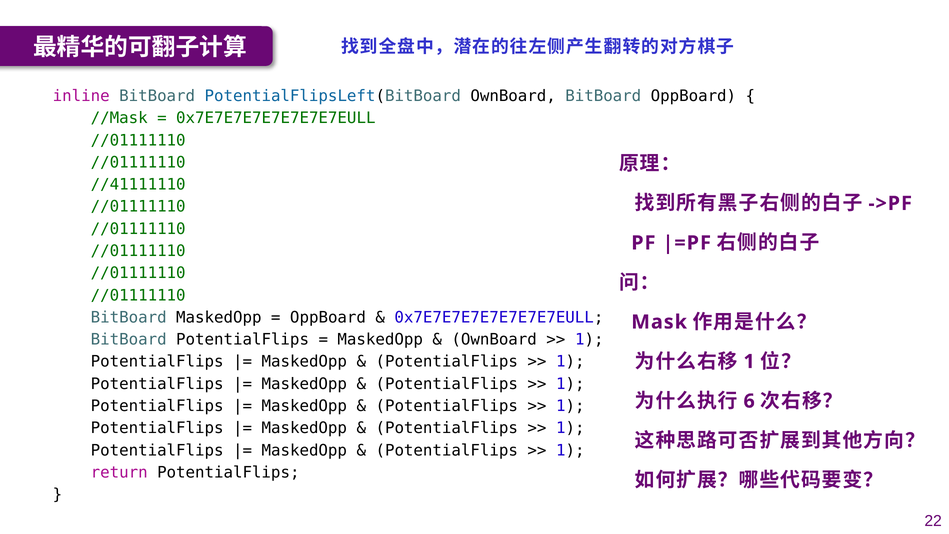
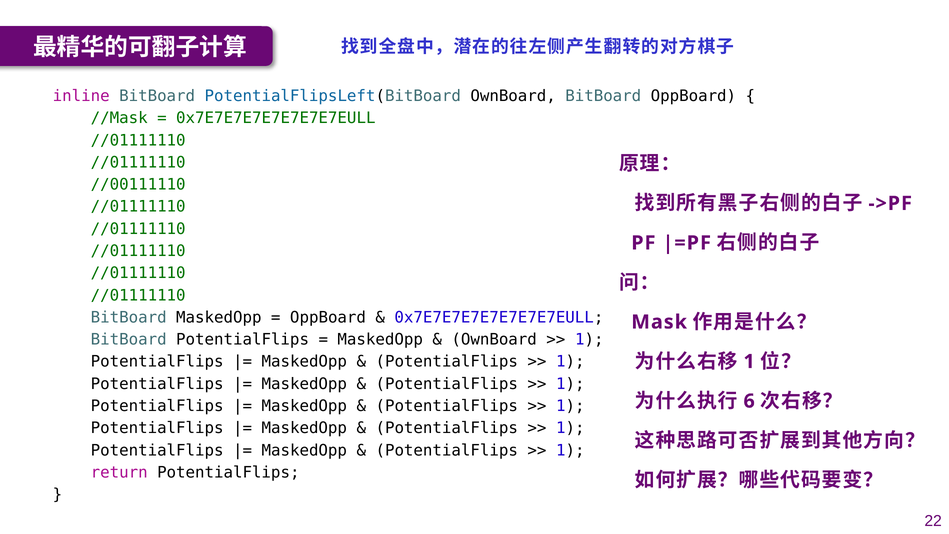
//41111110: //41111110 -> //00111110
